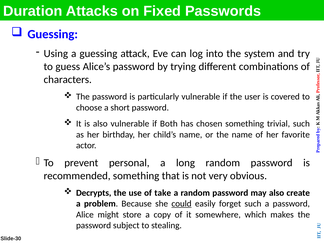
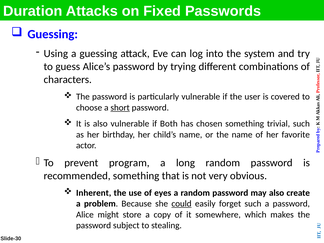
short underline: none -> present
personal: personal -> program
Decrypts: Decrypts -> Inherent
take: take -> eyes
